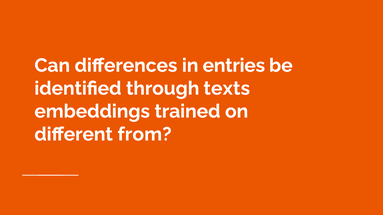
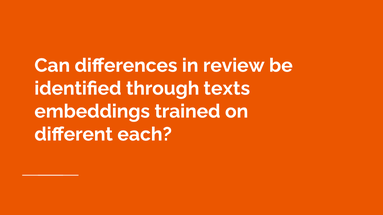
entries: entries -> review
from: from -> each
